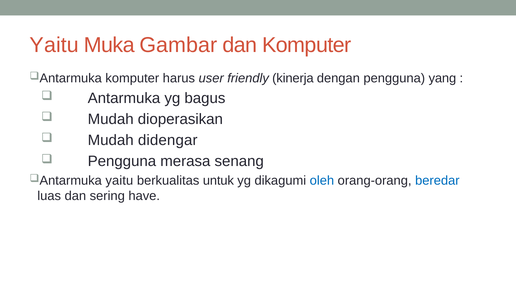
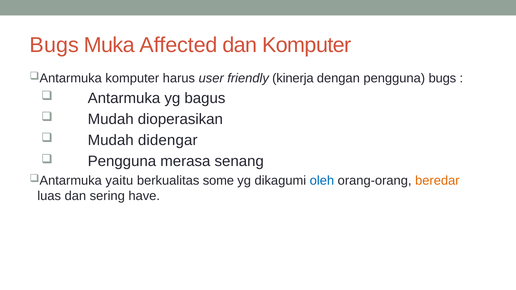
Yaitu at (54, 45): Yaitu -> Bugs
Gambar: Gambar -> Affected
pengguna yang: yang -> bugs
untuk: untuk -> some
beredar colour: blue -> orange
